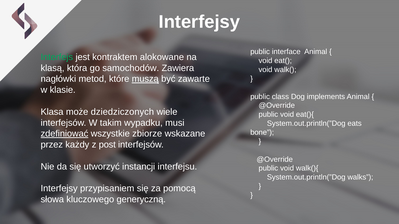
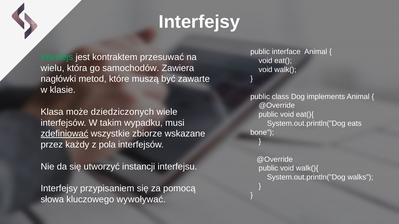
alokowane: alokowane -> przesuwać
klasą: klasą -> wielu
muszą underline: present -> none
post: post -> pola
generyczną: generyczną -> wywoływać
